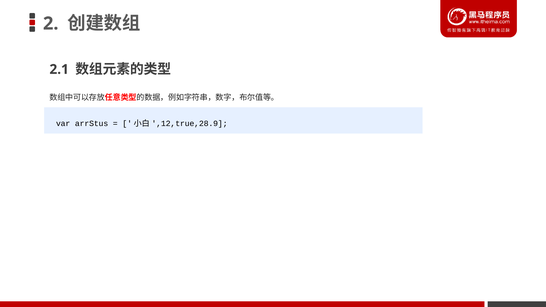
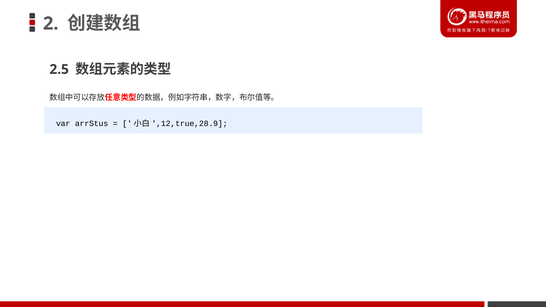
2.1: 2.1 -> 2.5
